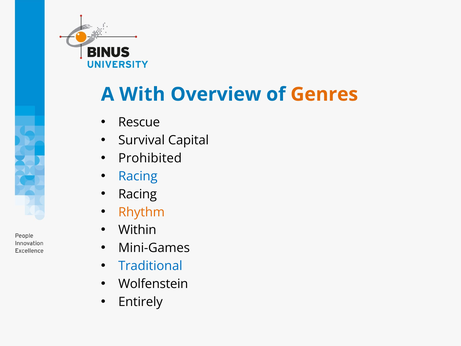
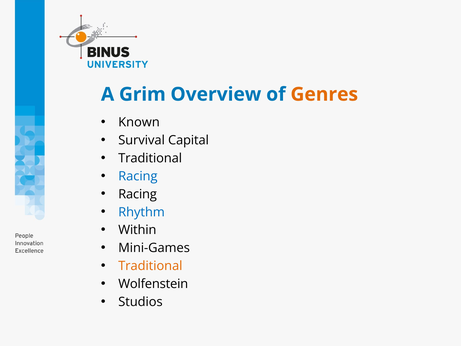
With: With -> Grim
Rescue: Rescue -> Known
Prohibited at (150, 158): Prohibited -> Traditional
Rhythm colour: orange -> blue
Traditional at (150, 266) colour: blue -> orange
Entirely: Entirely -> Studios
